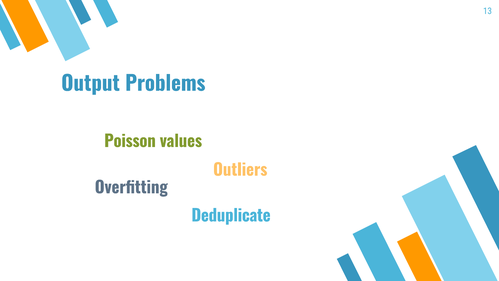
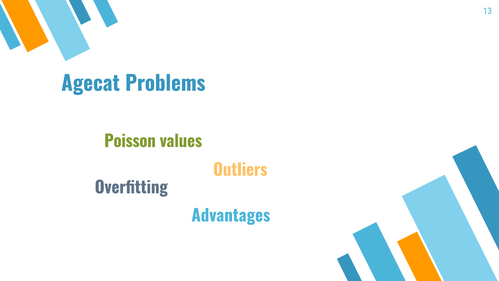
Output: Output -> Agecat
Deduplicate: Deduplicate -> Advantages
